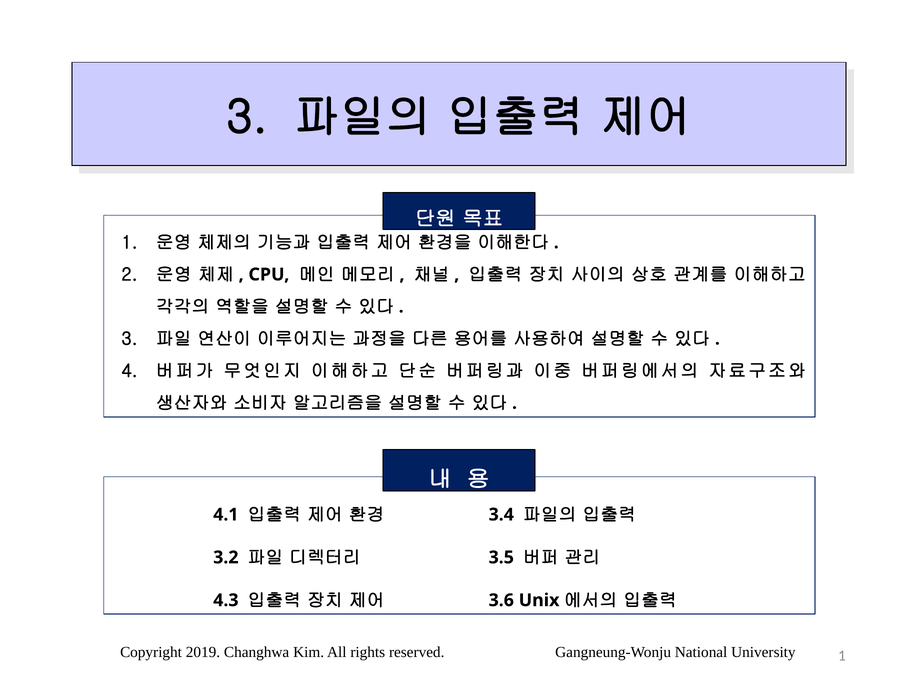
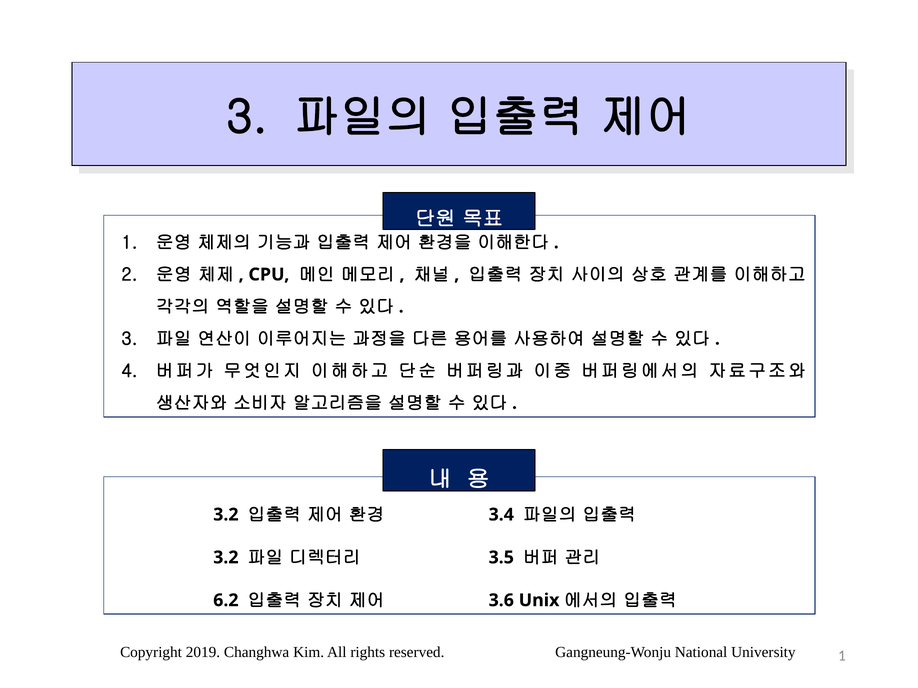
4.1 at (226, 515): 4.1 -> 3.2
4.3: 4.3 -> 6.2
